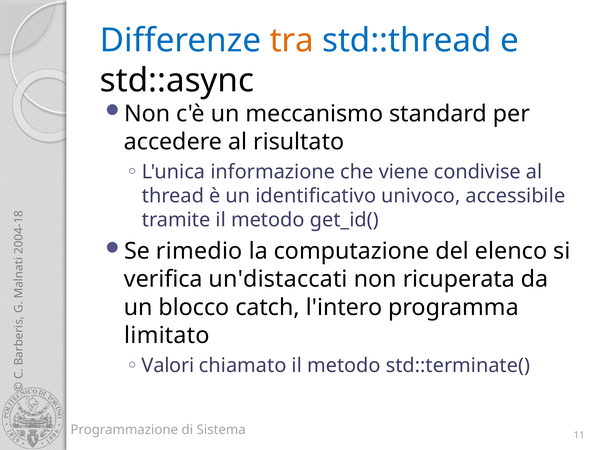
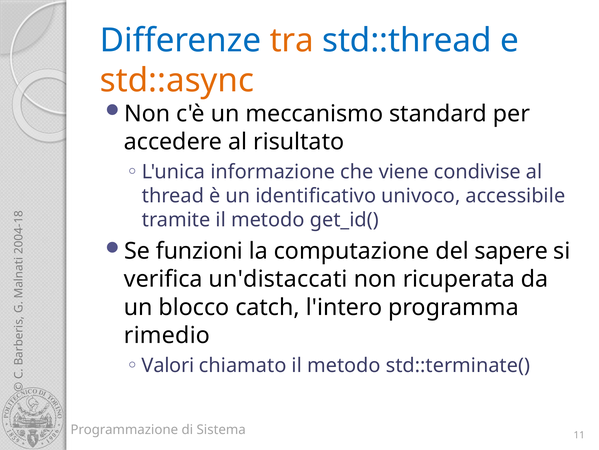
std::async colour: black -> orange
rimedio: rimedio -> funzioni
elenco: elenco -> sapere
limitato: limitato -> rimedio
